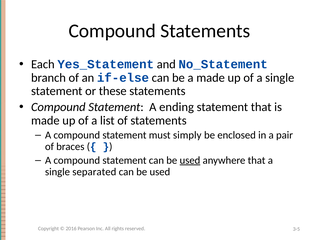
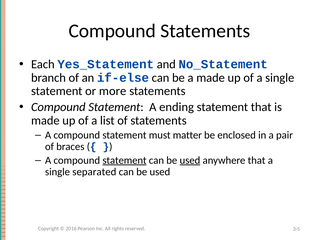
these: these -> more
simply: simply -> matter
statement at (124, 160) underline: none -> present
